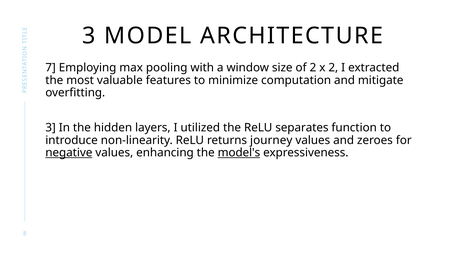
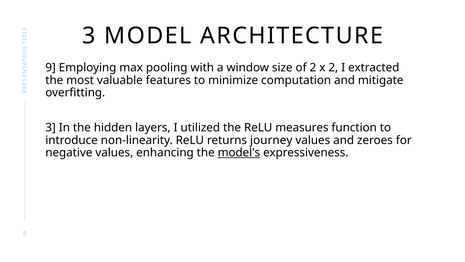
7: 7 -> 9
separates: separates -> measures
negative underline: present -> none
